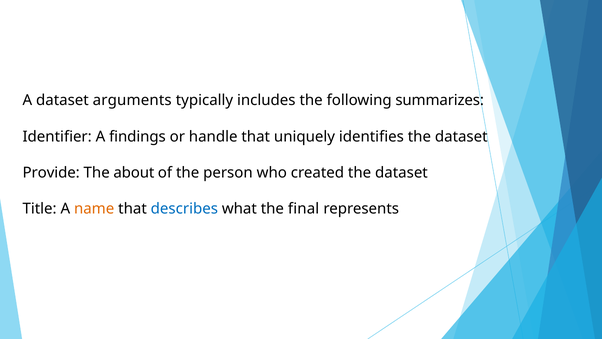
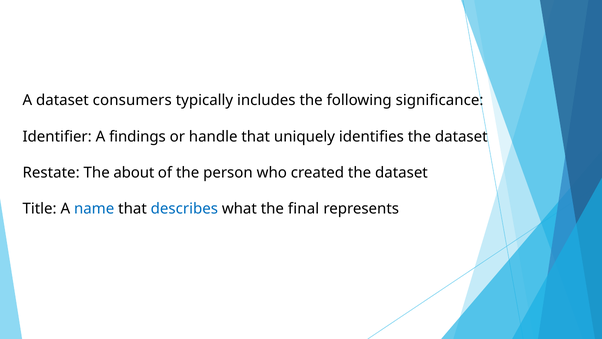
arguments: arguments -> consumers
summarizes: summarizes -> significance
Provide: Provide -> Restate
name colour: orange -> blue
